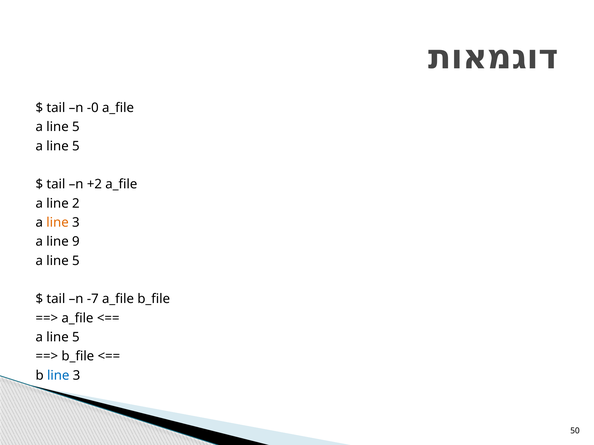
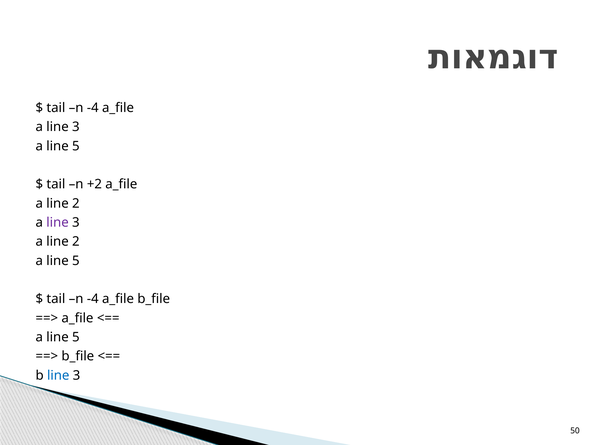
-0 at (93, 108): -0 -> -4
5 at (76, 127): 5 -> 3
line at (58, 223) colour: orange -> purple
9 at (76, 242): 9 -> 2
-7 at (93, 299): -7 -> -4
